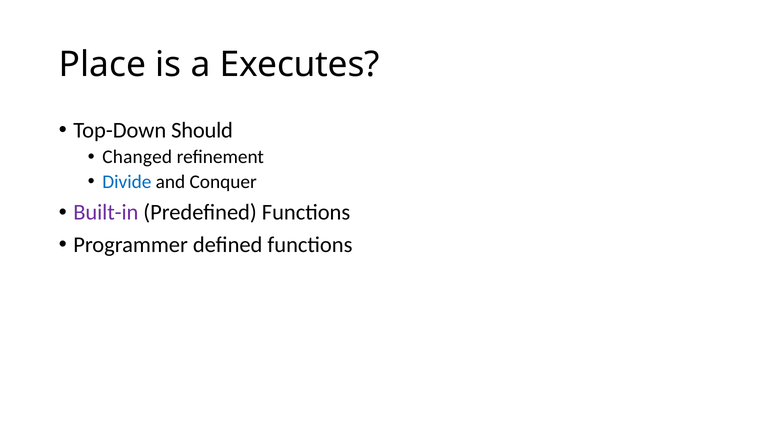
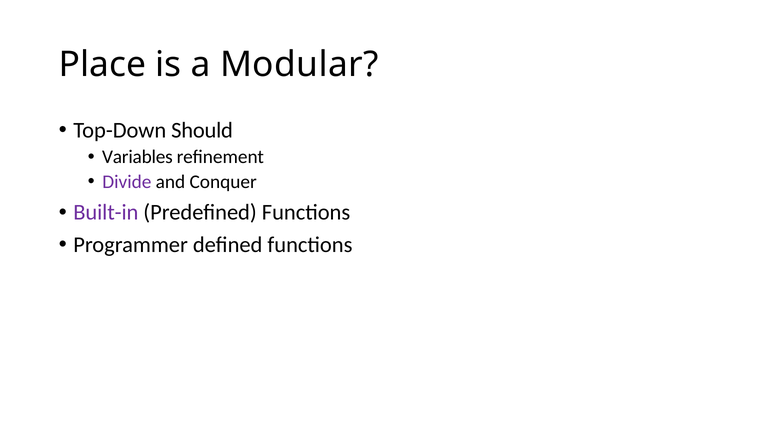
Executes: Executes -> Modular
Changed: Changed -> Variables
Divide colour: blue -> purple
